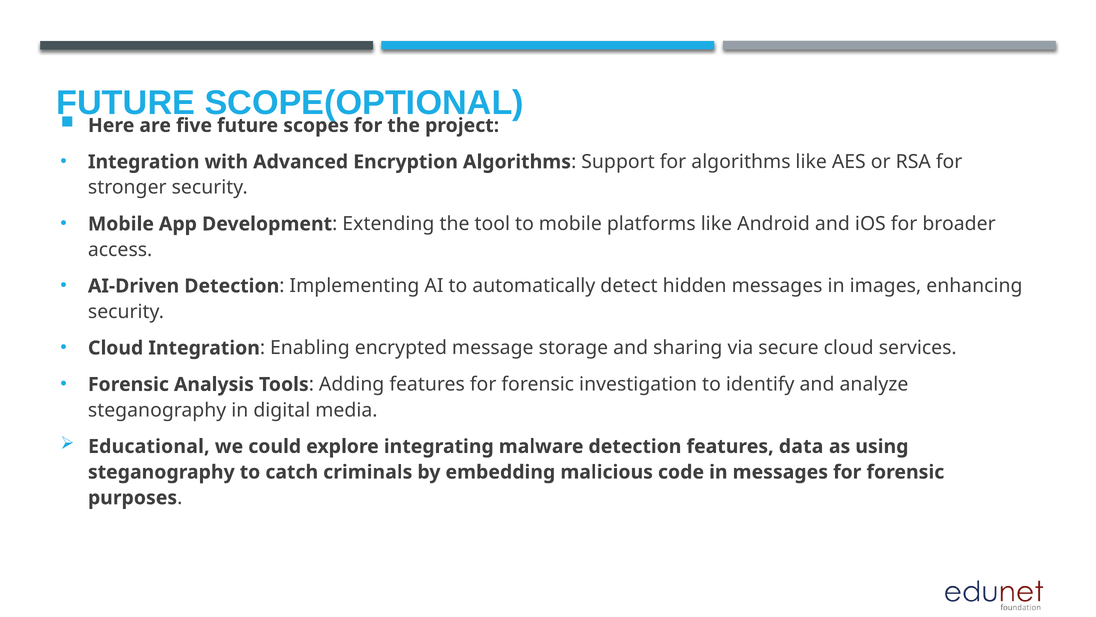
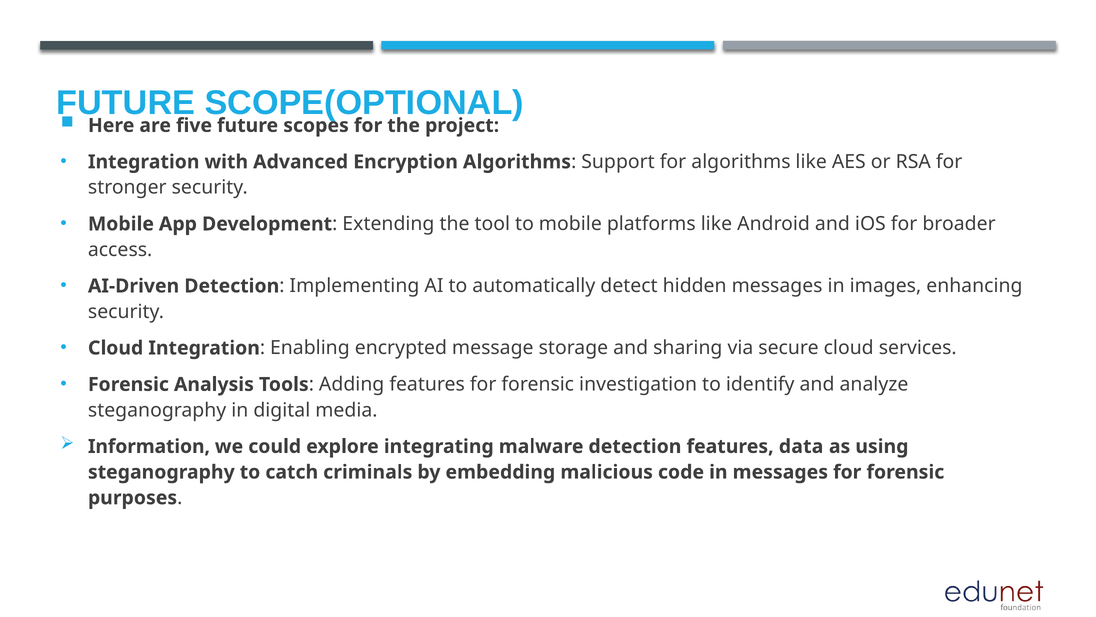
Educational: Educational -> Information
